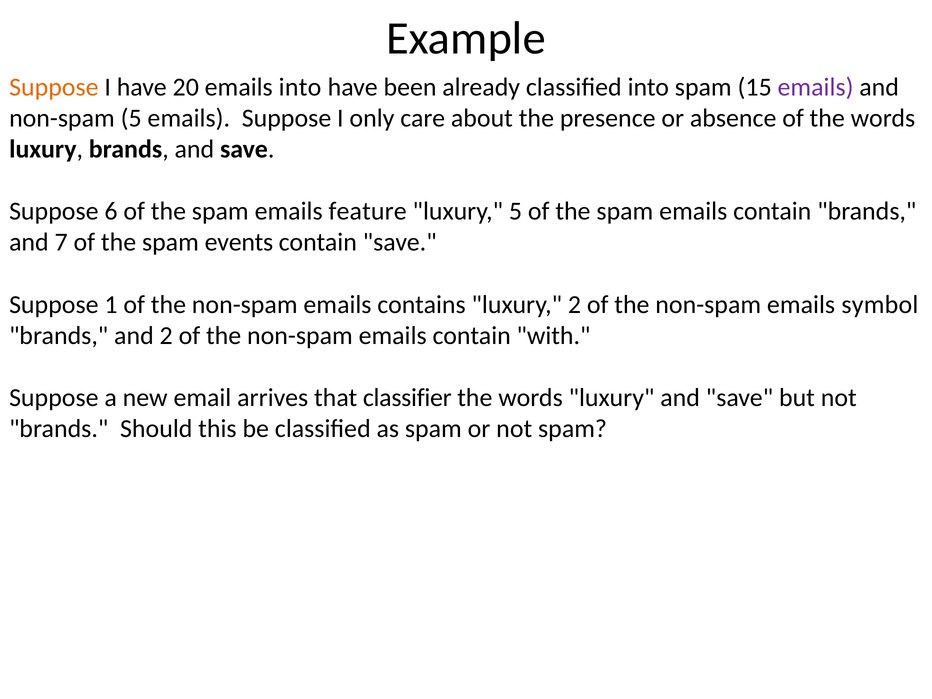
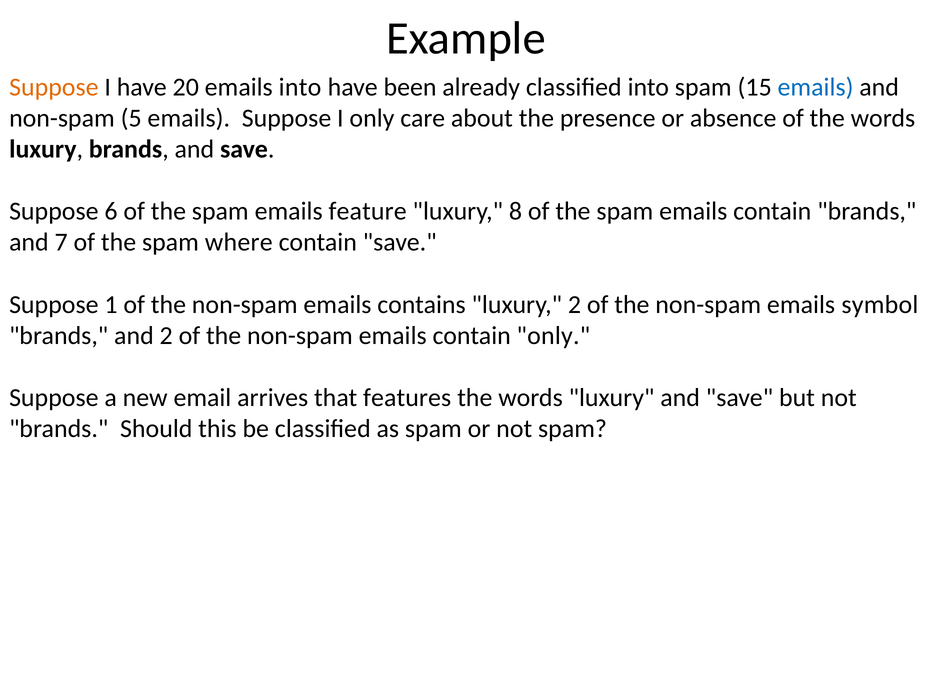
emails at (816, 87) colour: purple -> blue
luxury 5: 5 -> 8
events: events -> where
contain with: with -> only
classifier: classifier -> features
